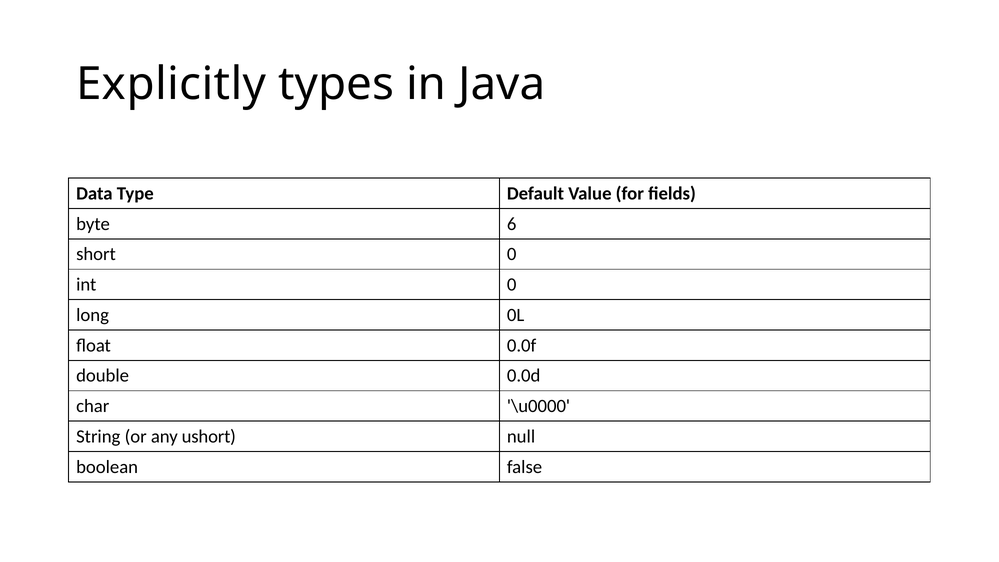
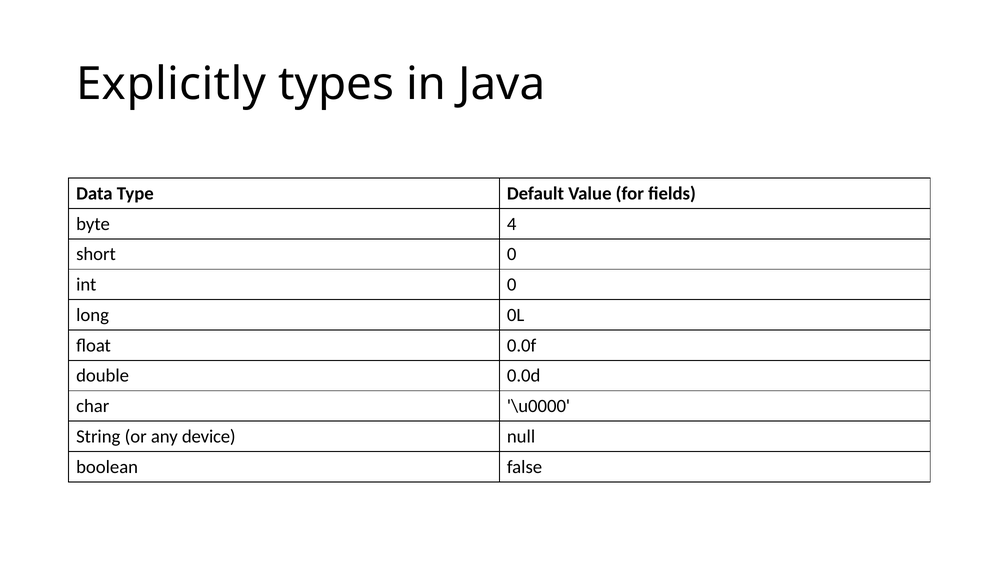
6: 6 -> 4
ushort: ushort -> device
